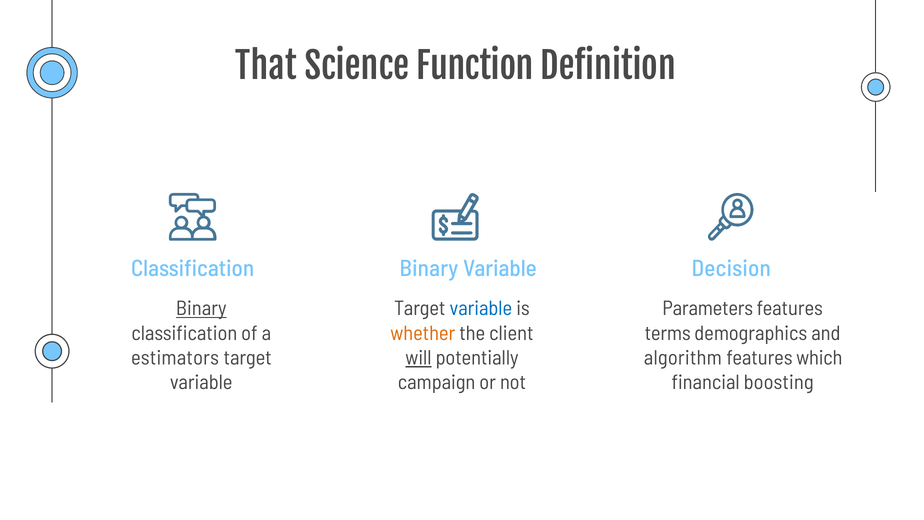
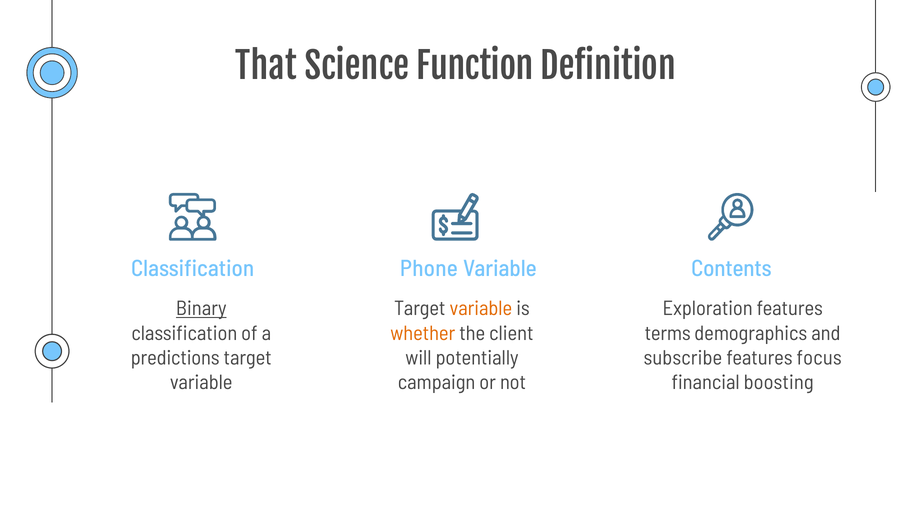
Binary at (429, 269): Binary -> Phone
Decision: Decision -> Contents
variable at (481, 309) colour: blue -> orange
Parameters: Parameters -> Exploration
estimators: estimators -> predictions
will underline: present -> none
algorithm: algorithm -> subscribe
which: which -> focus
